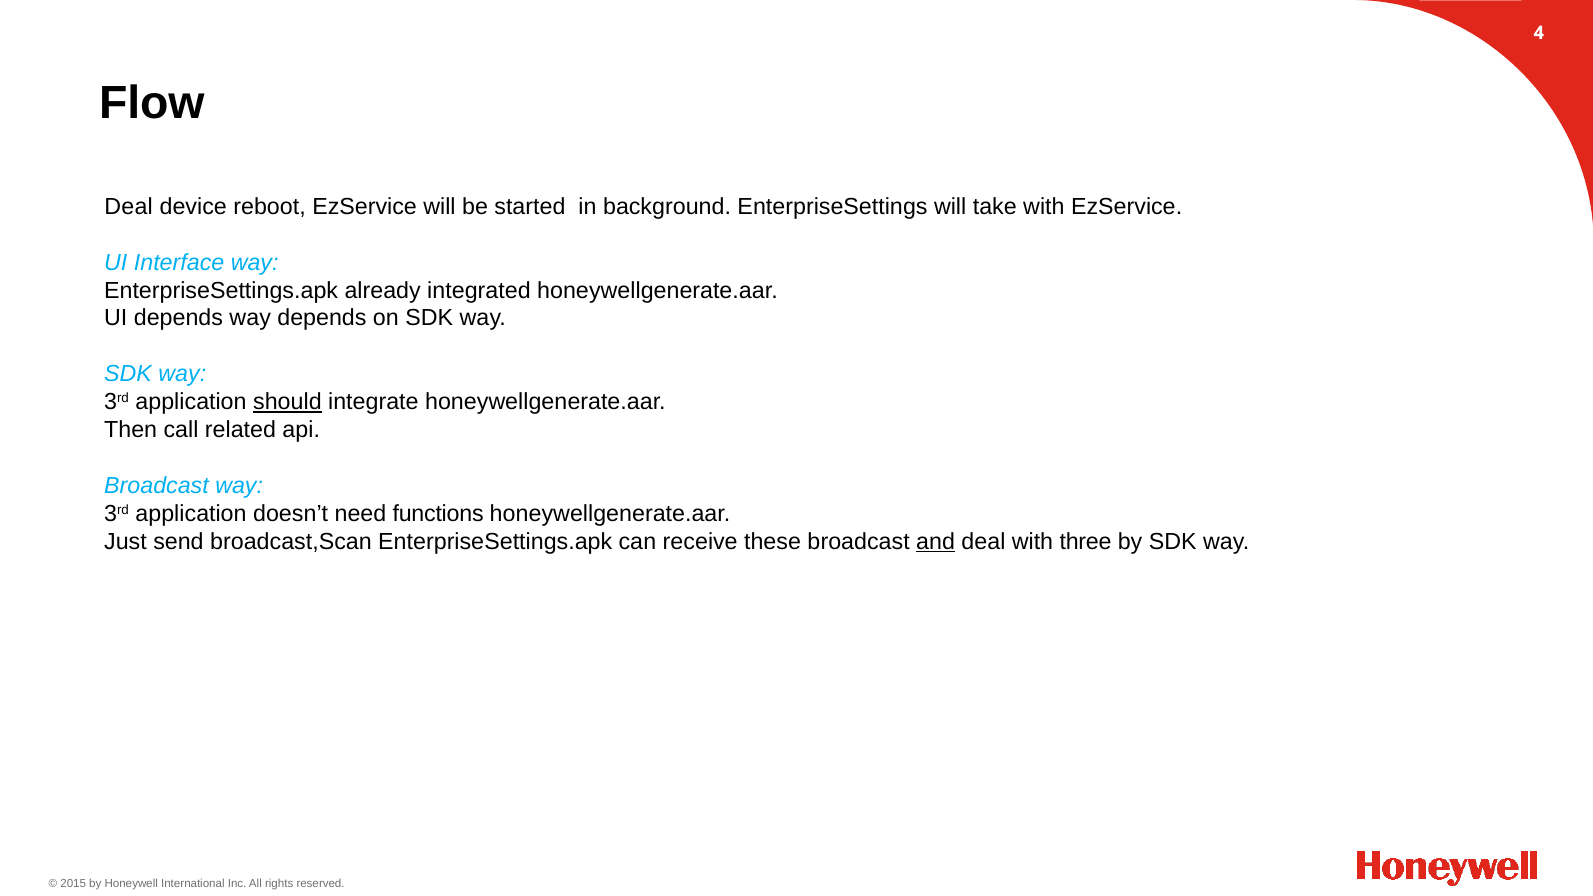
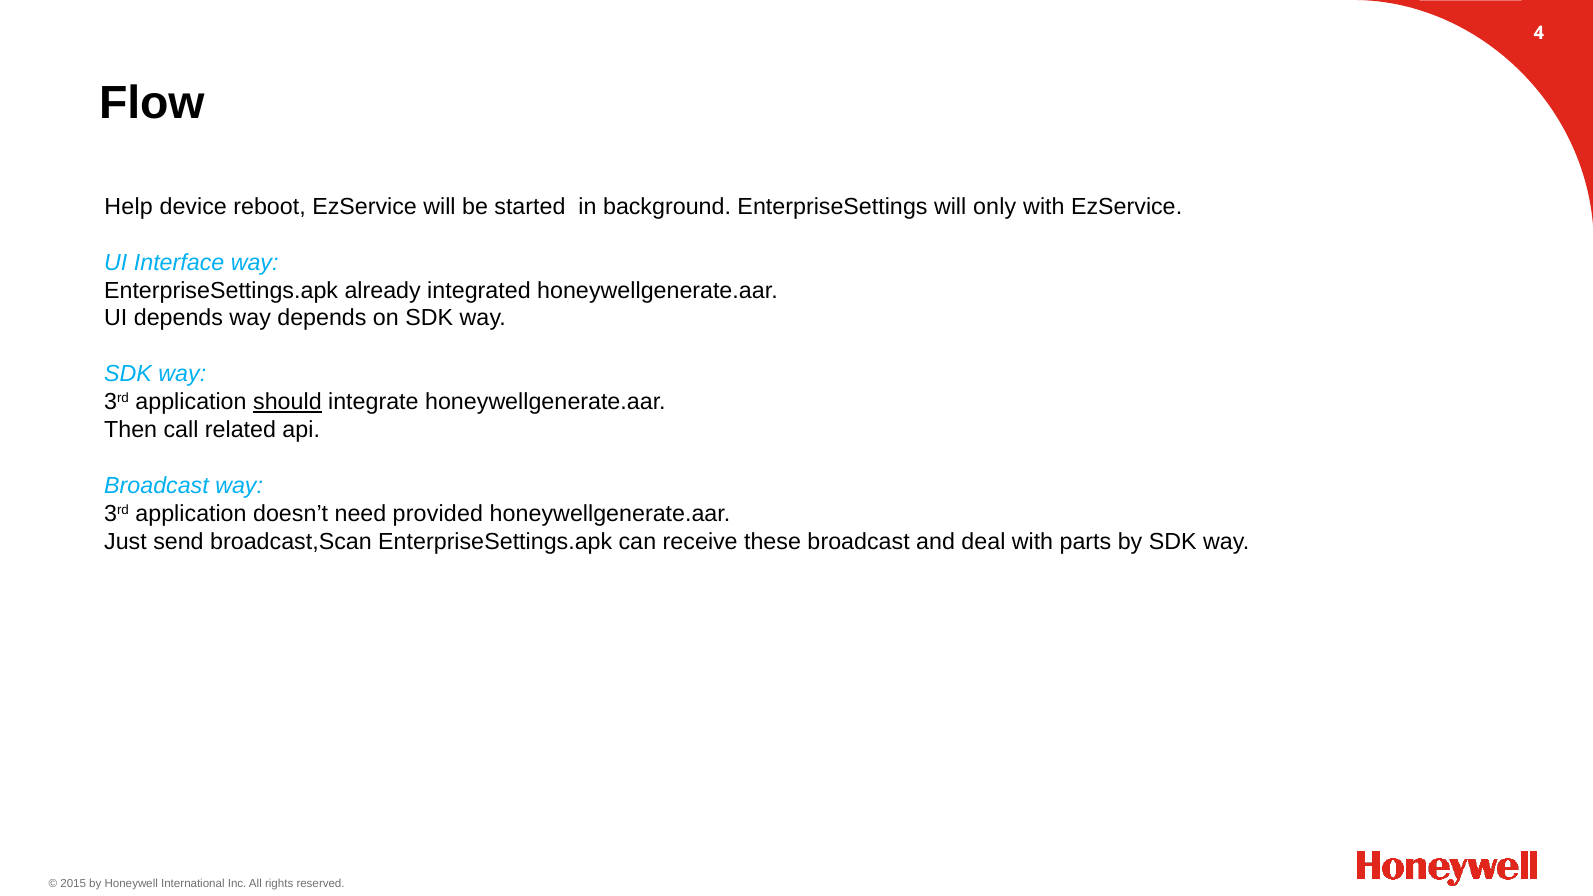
Deal at (129, 207): Deal -> Help
take: take -> only
functions: functions -> provided
and underline: present -> none
three: three -> parts
